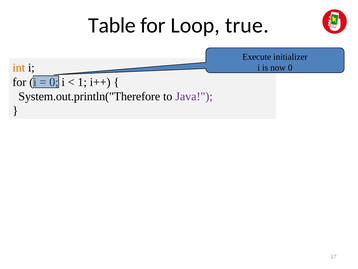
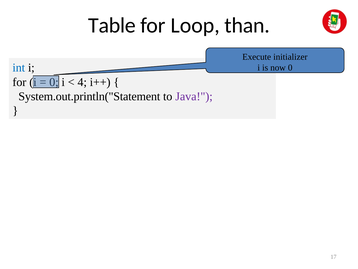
true: true -> than
int colour: orange -> blue
1: 1 -> 4
System.out.println("Therefore: System.out.println("Therefore -> System.out.println("Statement
